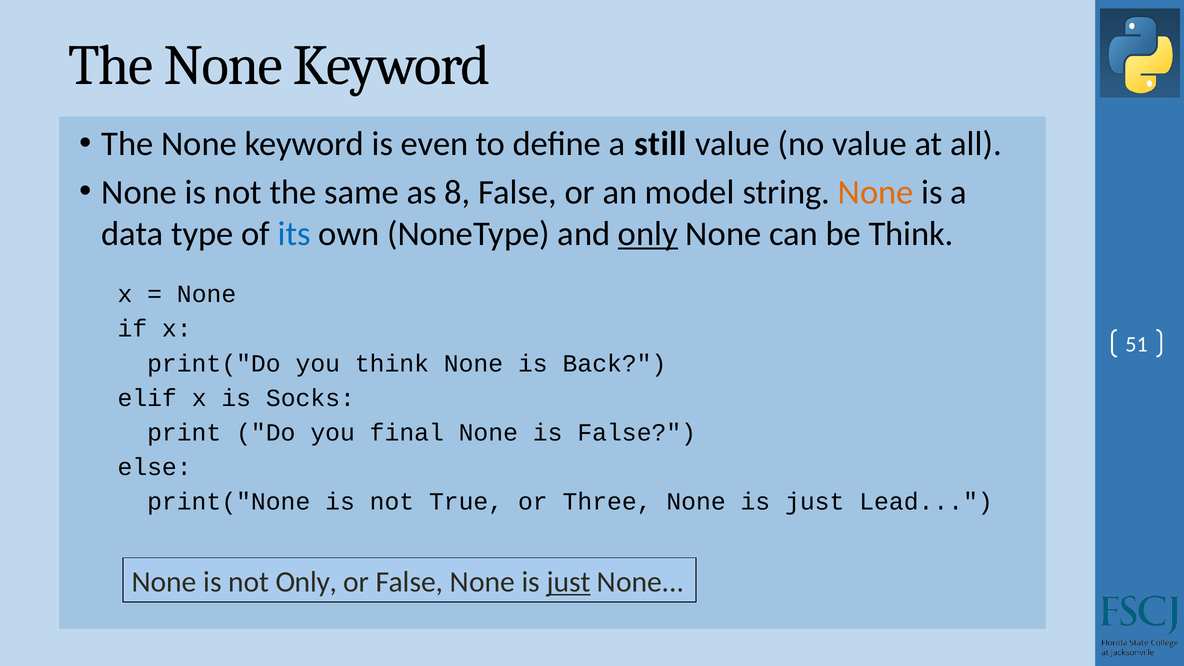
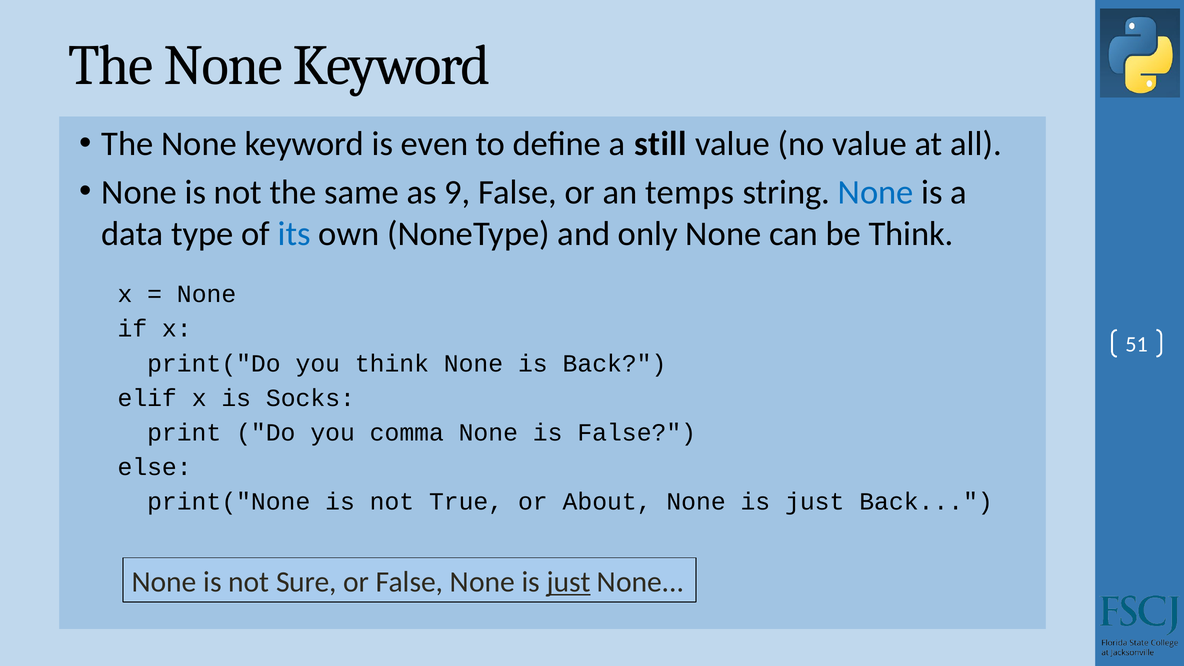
8: 8 -> 9
model: model -> temps
None at (876, 192) colour: orange -> blue
only at (648, 234) underline: present -> none
final: final -> comma
Three: Three -> About
just Lead: Lead -> Back
not Only: Only -> Sure
